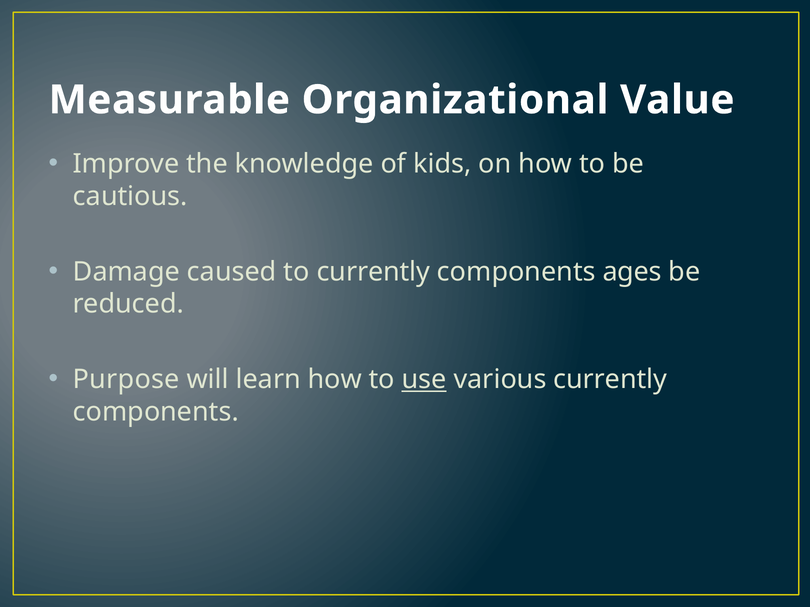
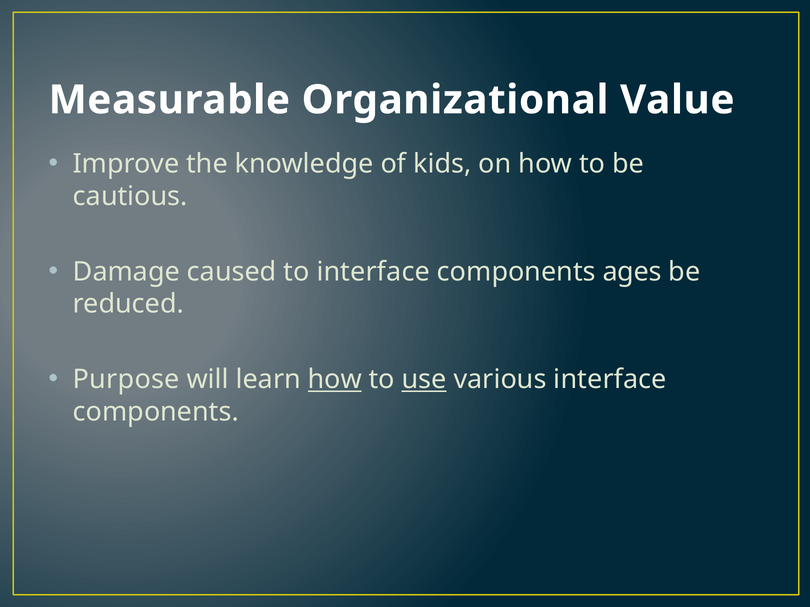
to currently: currently -> interface
how at (335, 380) underline: none -> present
various currently: currently -> interface
